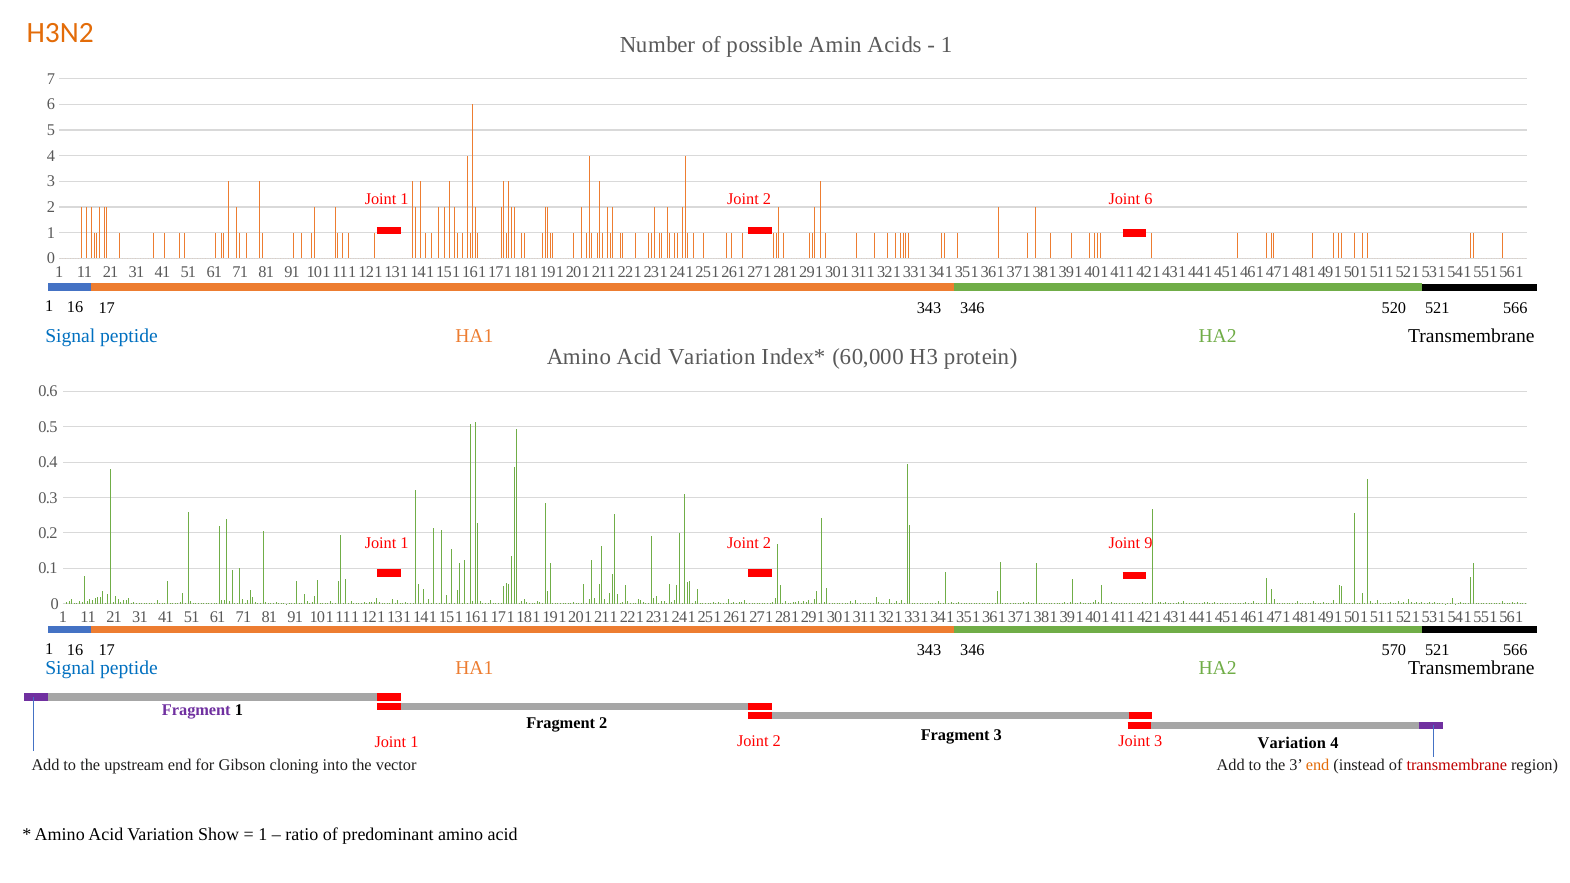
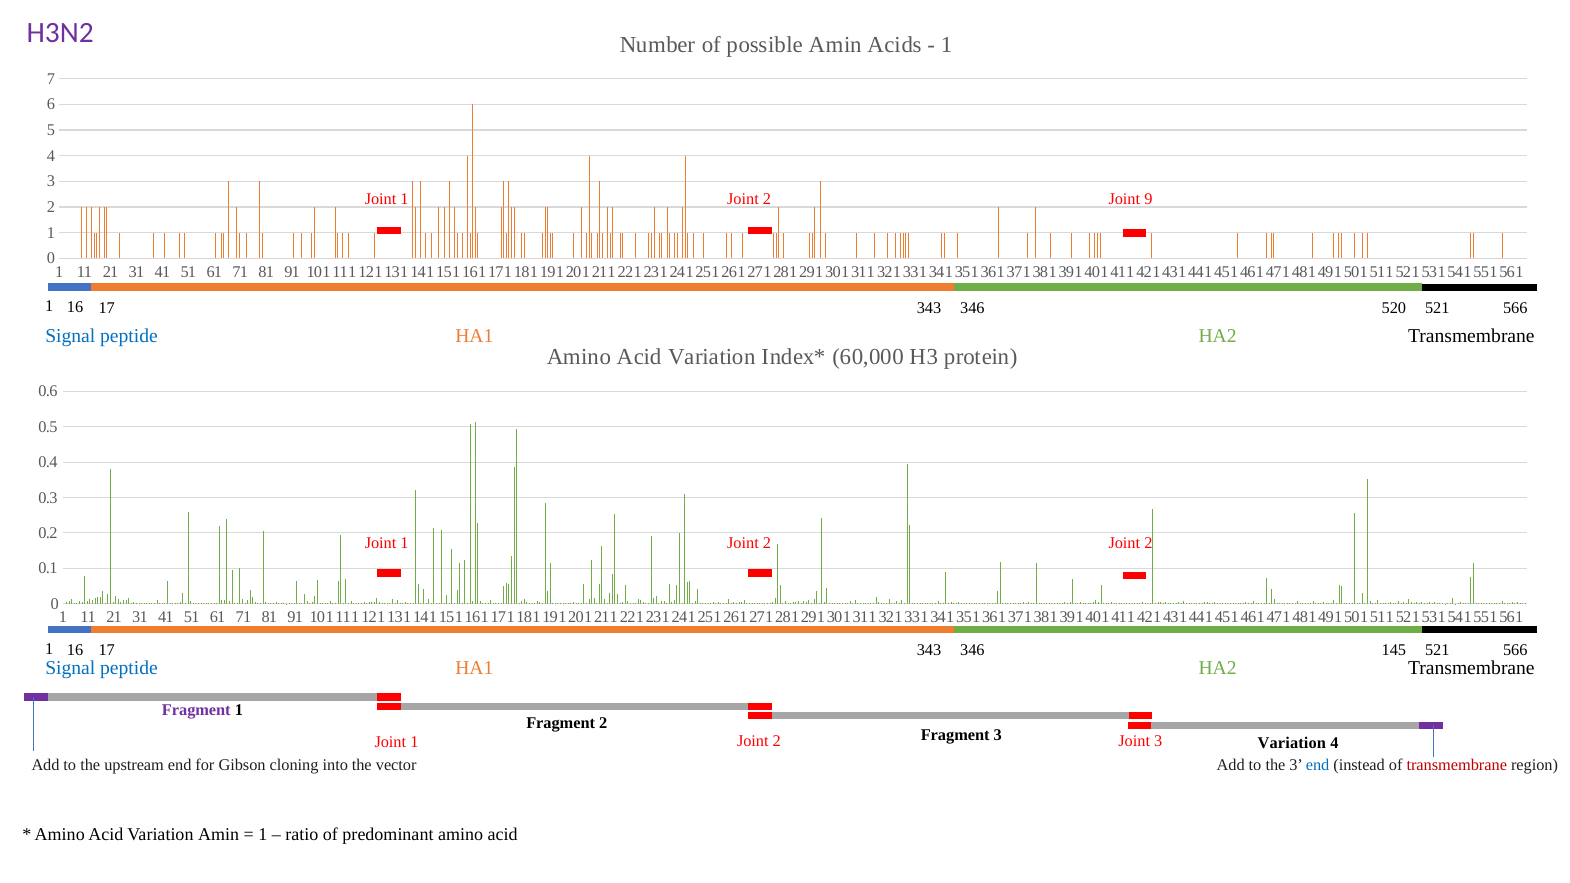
H3N2 colour: orange -> purple
Joint 6: 6 -> 9
2 Joint 9: 9 -> 2
570: 570 -> 145
end at (1318, 766) colour: orange -> blue
Variation Show: Show -> Amin
